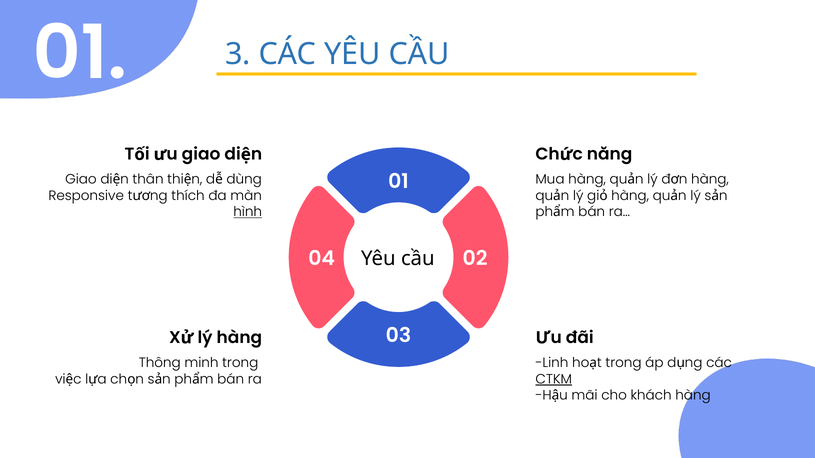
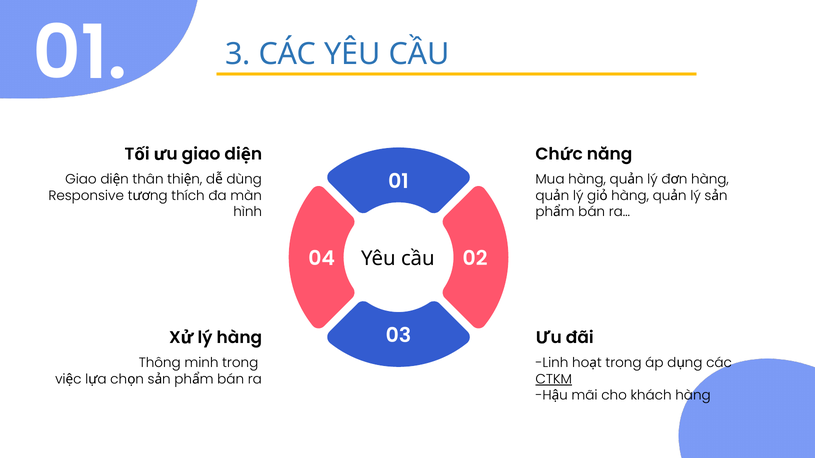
hình underline: present -> none
